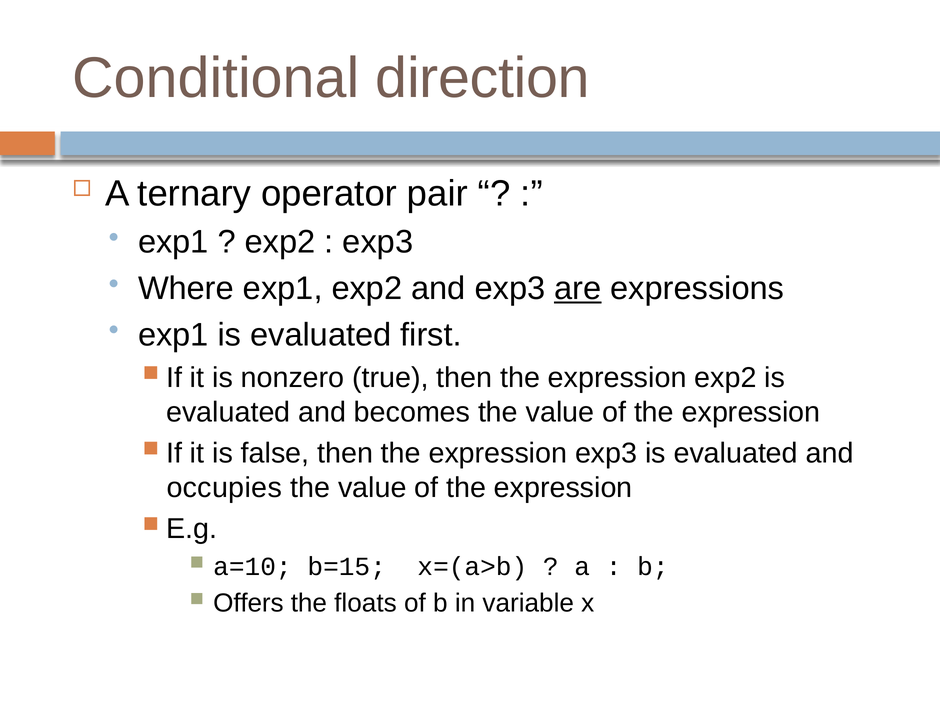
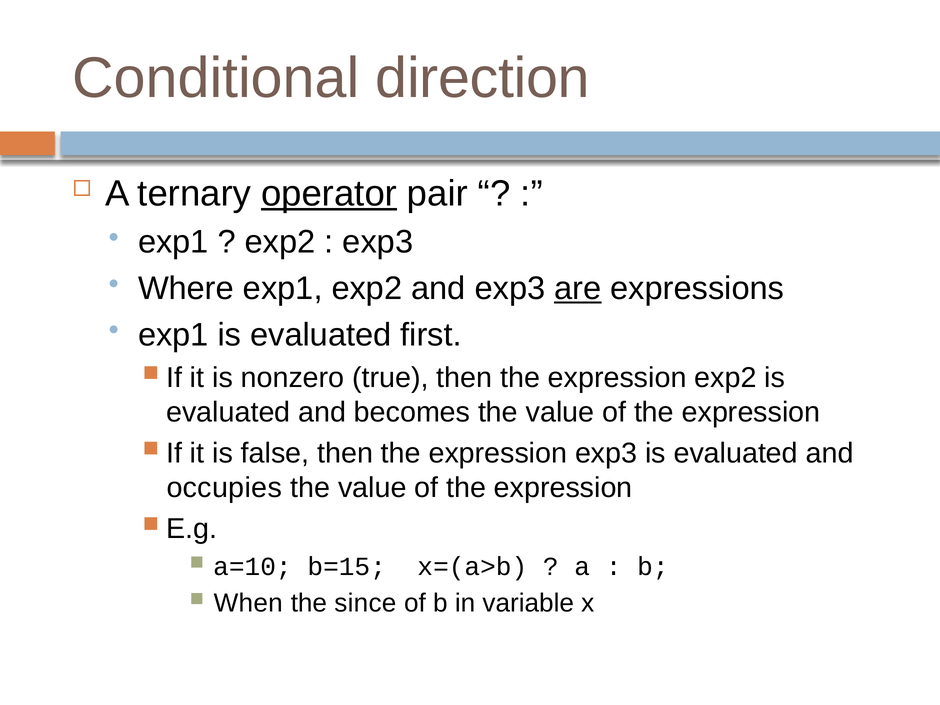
operator underline: none -> present
Offers: Offers -> When
floats: floats -> since
